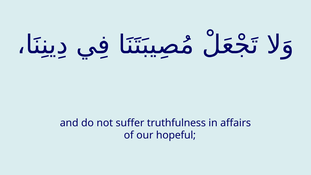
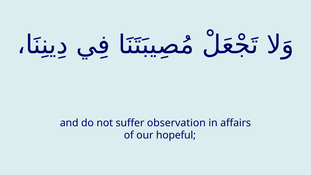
truthfulness: truthfulness -> observation
